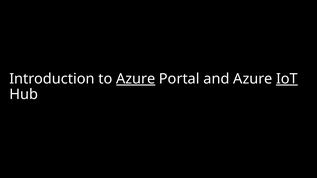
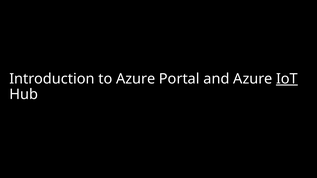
Azure at (136, 79) underline: present -> none
